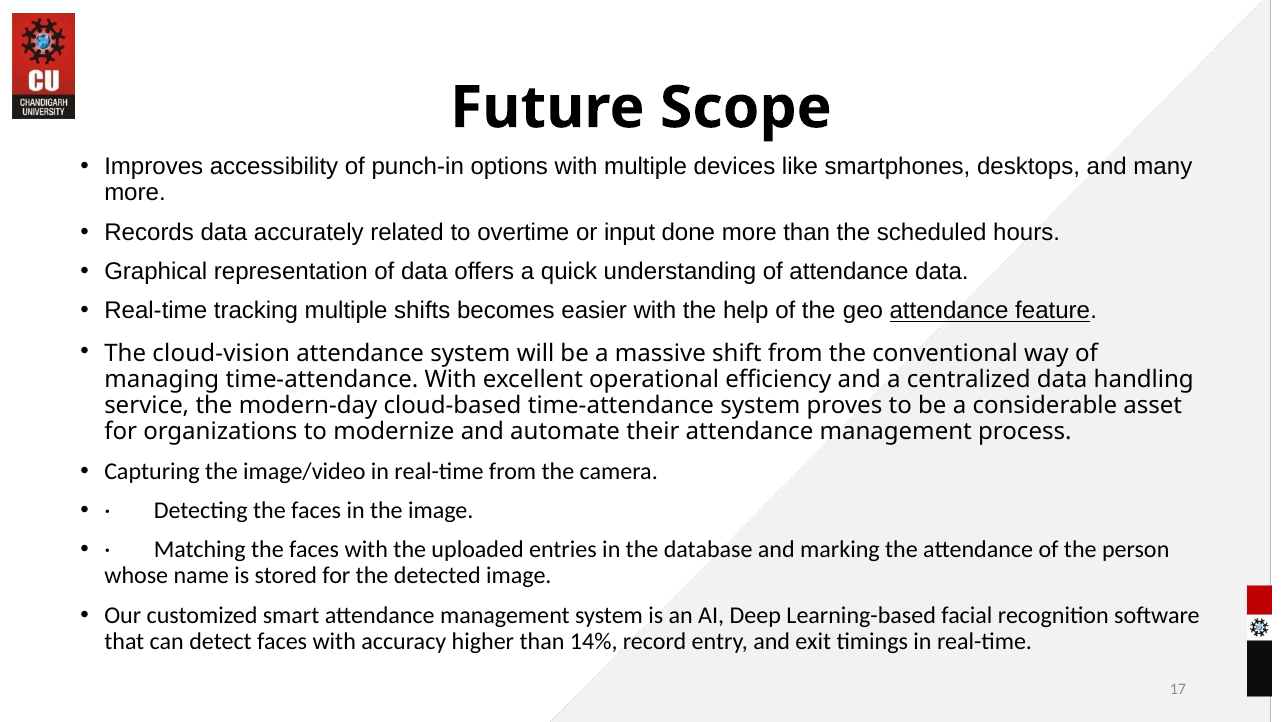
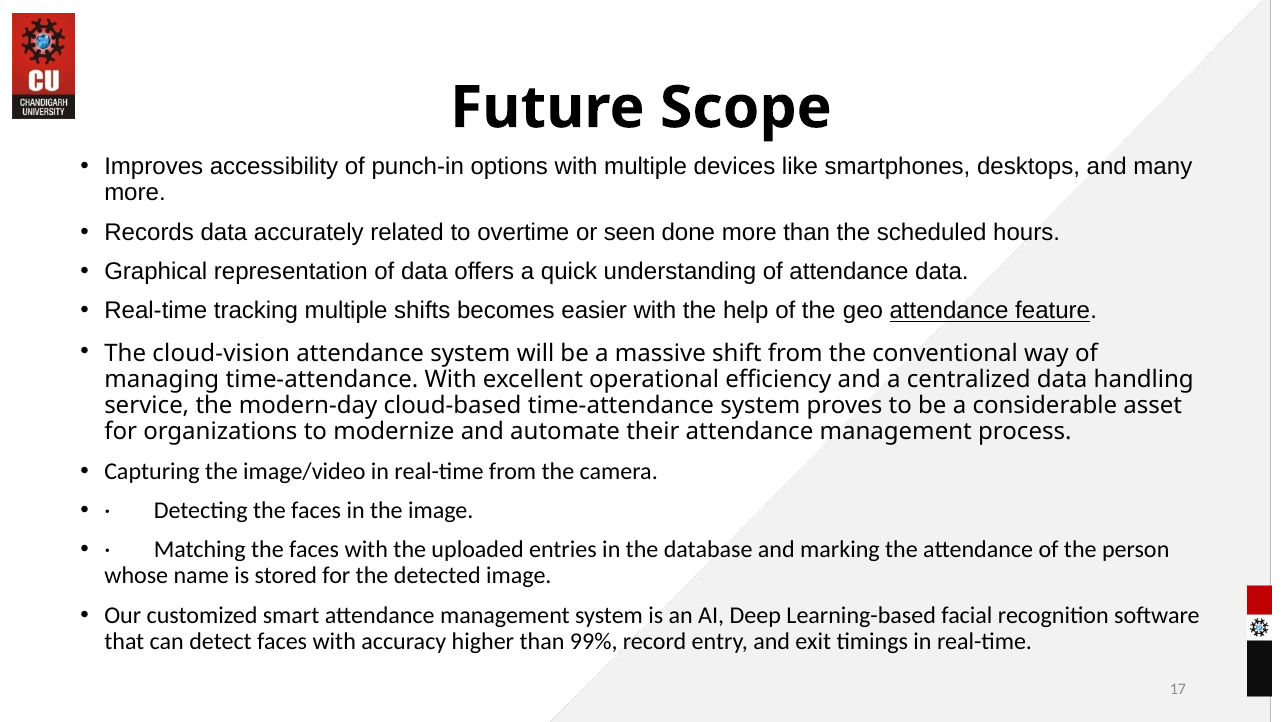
input: input -> seen
14%: 14% -> 99%
